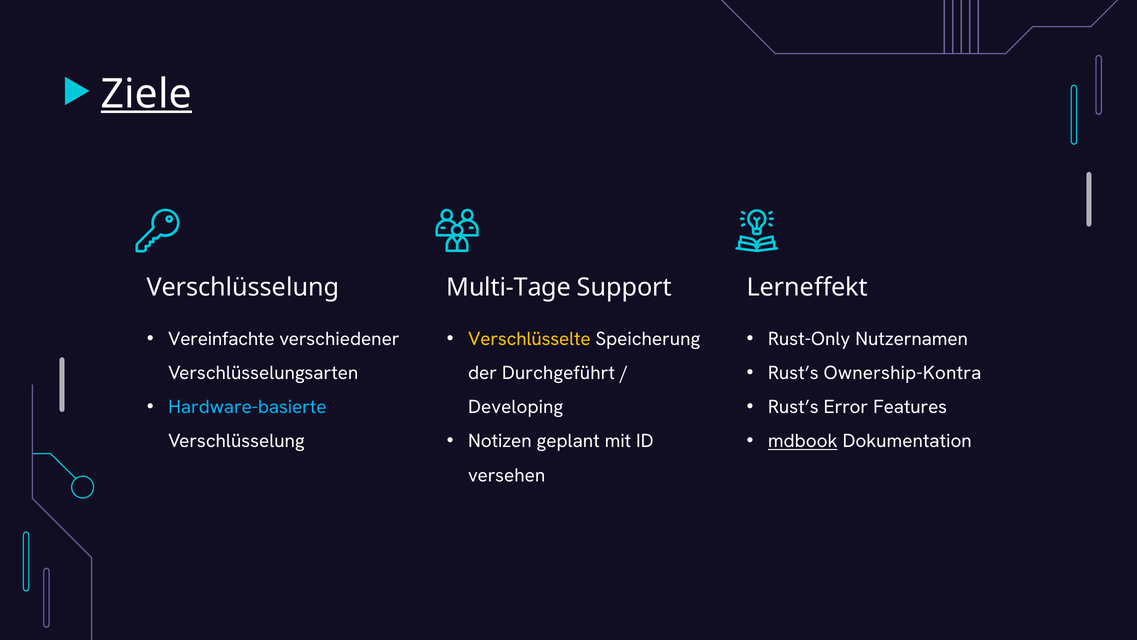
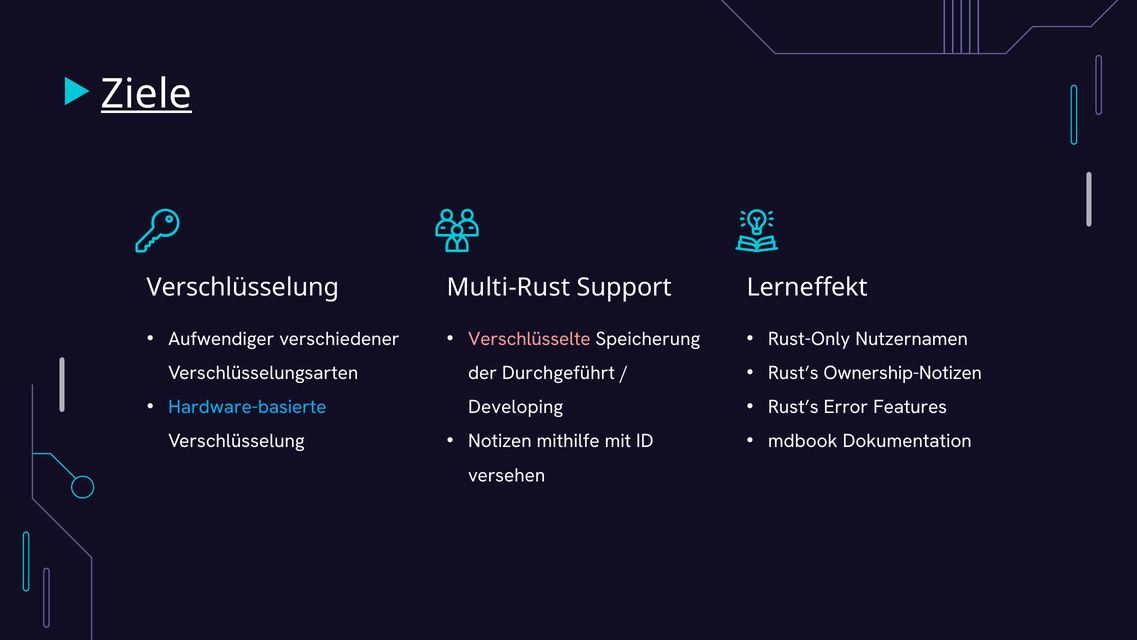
Multi-Tage: Multi-Tage -> Multi-Rust
Vereinfachte: Vereinfachte -> Aufwendiger
Verschlüsselte colour: yellow -> pink
Ownership-Kontra: Ownership-Kontra -> Ownership-Notizen
geplant: geplant -> mithilfe
mdbook underline: present -> none
